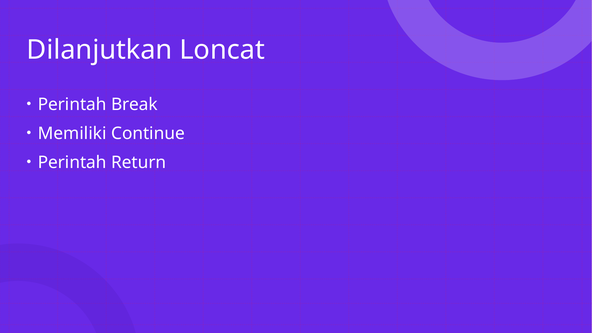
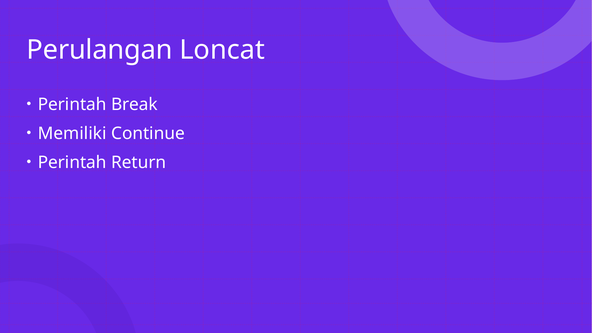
Dilanjutkan: Dilanjutkan -> Perulangan
